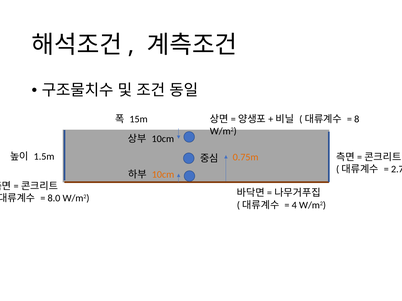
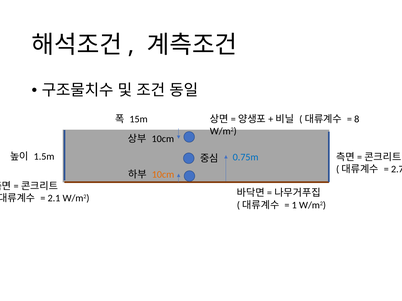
0.75m colour: orange -> blue
8.0: 8.0 -> 2.1
4: 4 -> 1
